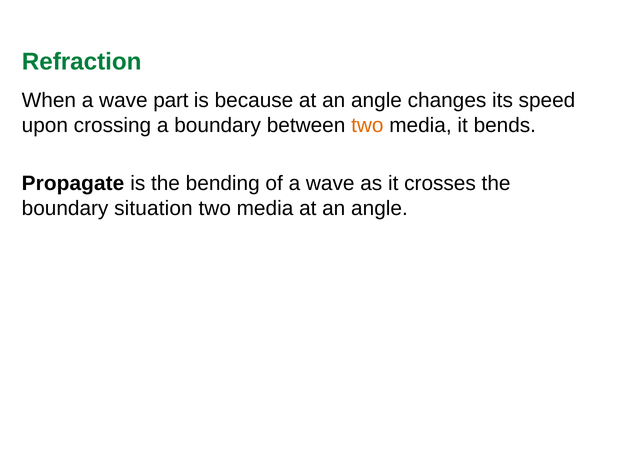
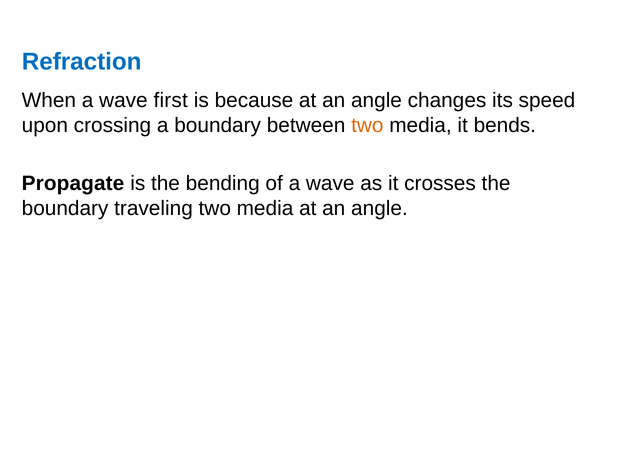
Refraction colour: green -> blue
part: part -> first
situation: situation -> traveling
